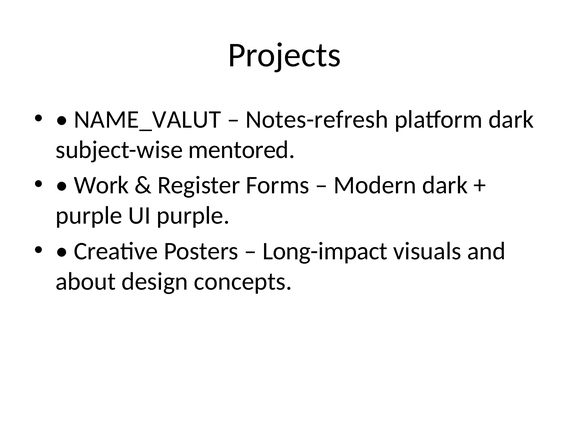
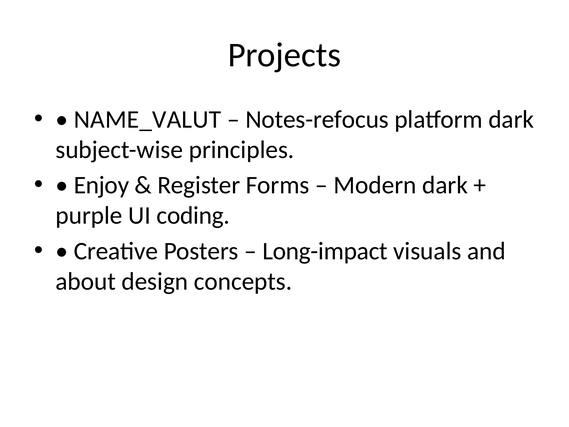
Notes-refresh: Notes-refresh -> Notes-refocus
mentored: mentored -> principles
Work: Work -> Enjoy
UI purple: purple -> coding
